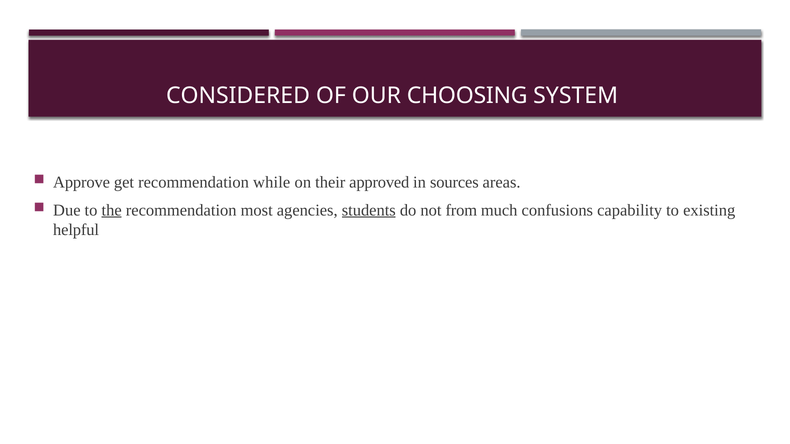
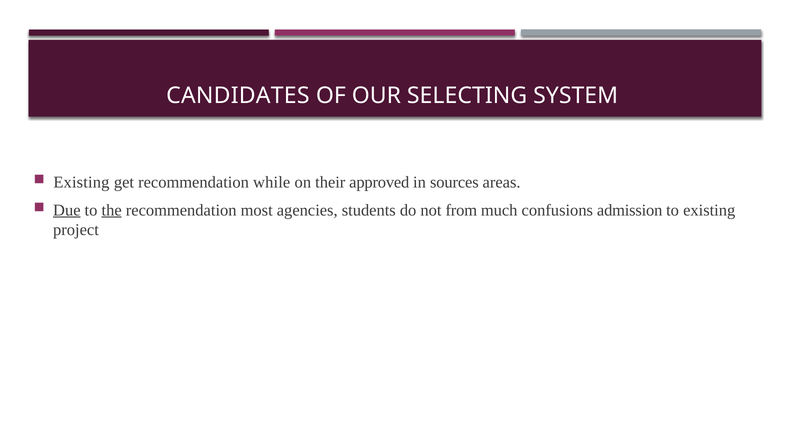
CONSIDERED: CONSIDERED -> CANDIDATES
CHOOSING: CHOOSING -> SELECTING
Approve at (82, 182): Approve -> Existing
Due underline: none -> present
students underline: present -> none
capability: capability -> admission
helpful: helpful -> project
